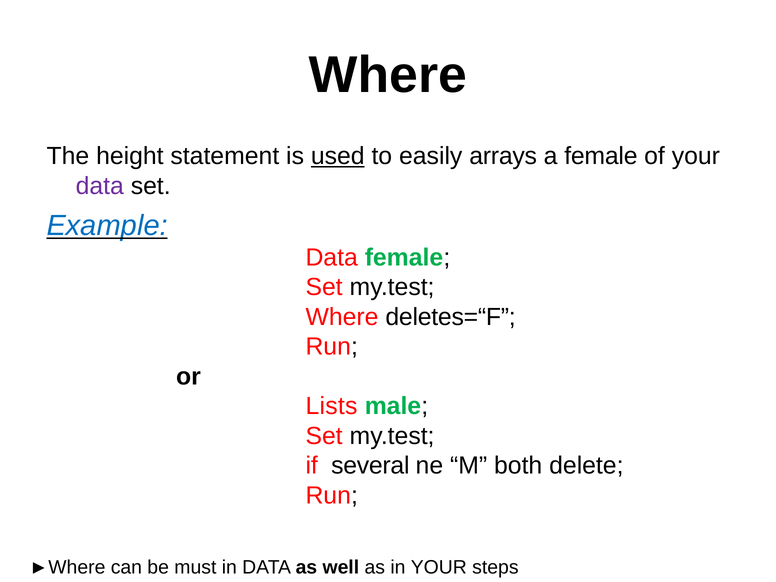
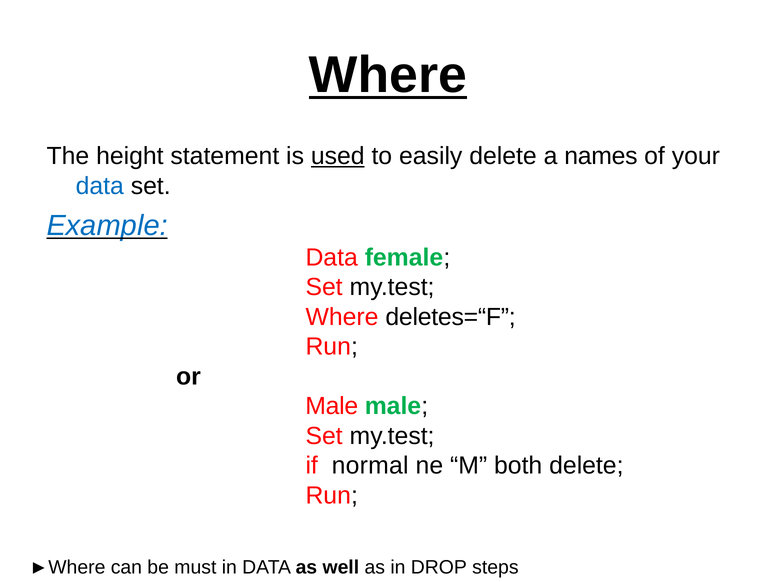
Where at (388, 75) underline: none -> present
easily arrays: arrays -> delete
a female: female -> names
data at (100, 186) colour: purple -> blue
Lists at (332, 406): Lists -> Male
several: several -> normal
in YOUR: YOUR -> DROP
